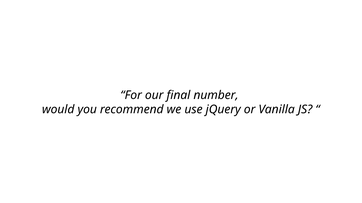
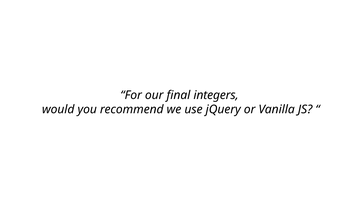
number: number -> integers
